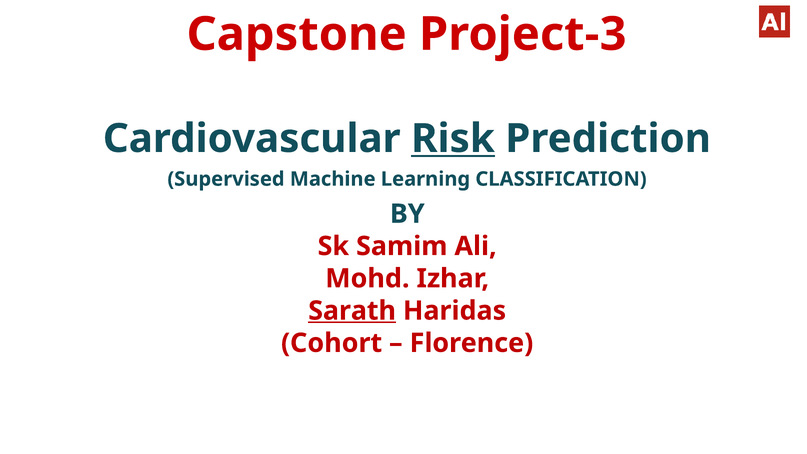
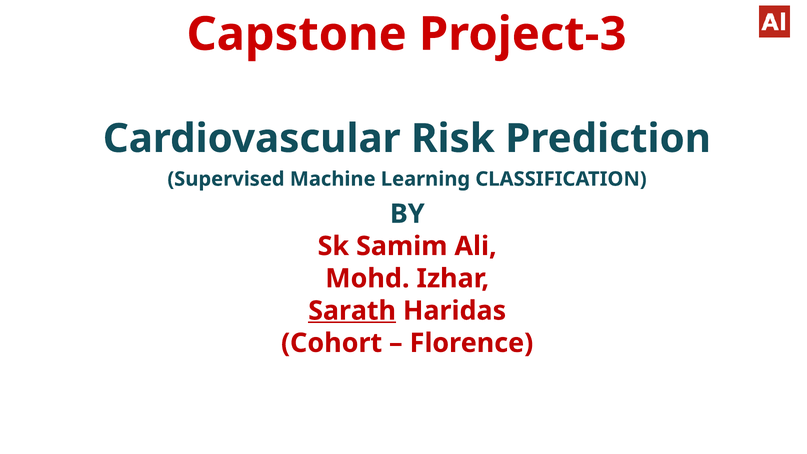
Risk underline: present -> none
